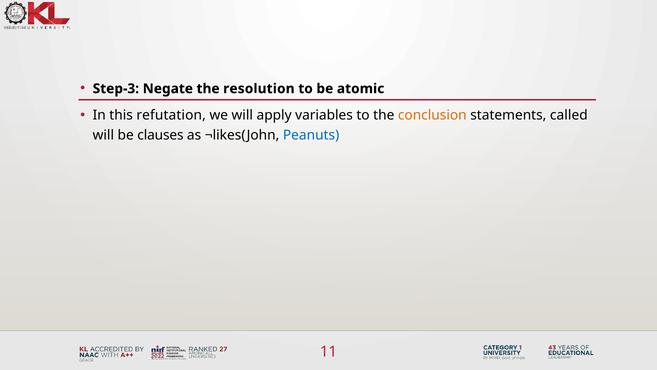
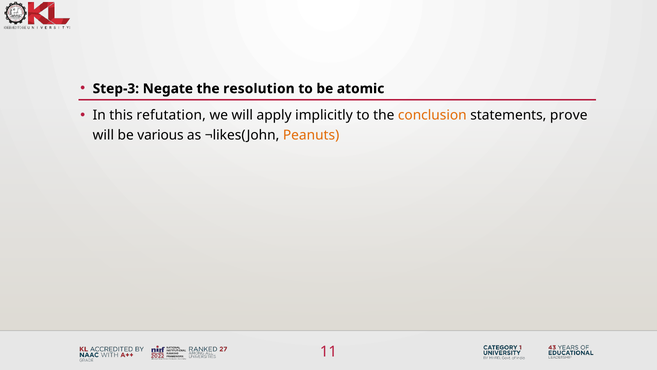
variables: variables -> implicitly
called: called -> prove
clauses: clauses -> various
Peanuts colour: blue -> orange
